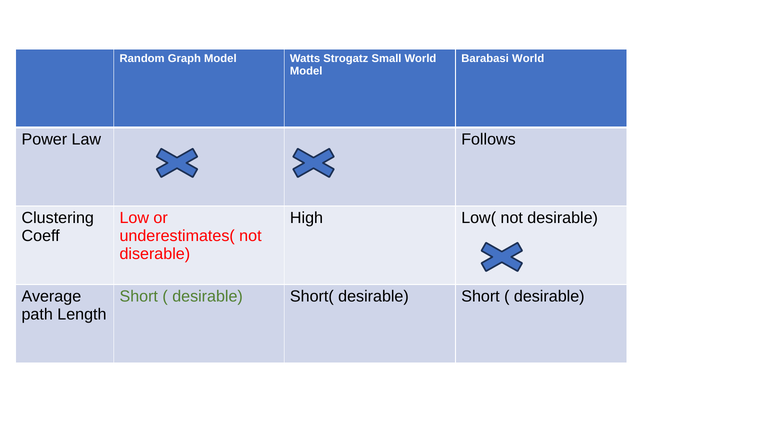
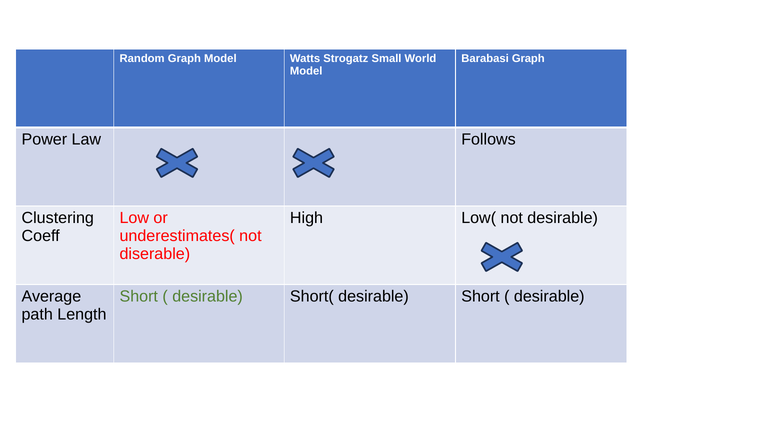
Barabasi World: World -> Graph
